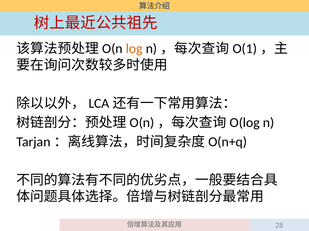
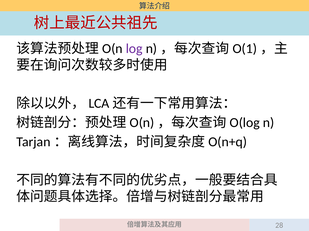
log colour: orange -> purple
